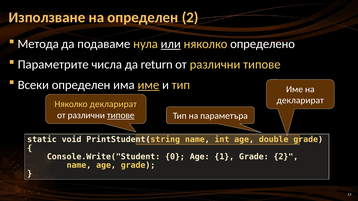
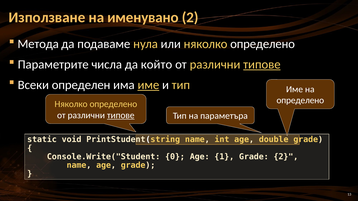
на определен: определен -> именувано
или underline: present -> none
return: return -> който
типове at (262, 65) underline: none -> present
декларират at (300, 101): декларират -> определено
декларират at (113, 104): декларират -> определено
